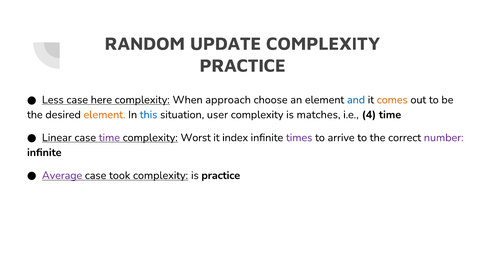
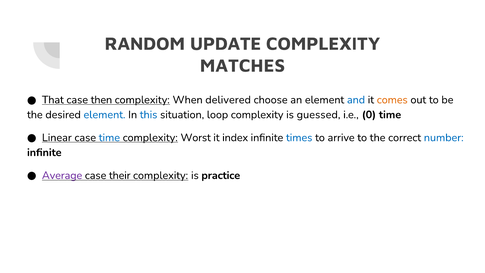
PRACTICE at (243, 66): PRACTICE -> MATCHES
Less: Less -> That
here: here -> then
approach: approach -> delivered
element at (104, 115) colour: orange -> blue
user: user -> loop
matches: matches -> guessed
4: 4 -> 0
time at (109, 138) colour: purple -> blue
times colour: purple -> blue
number colour: purple -> blue
took: took -> their
